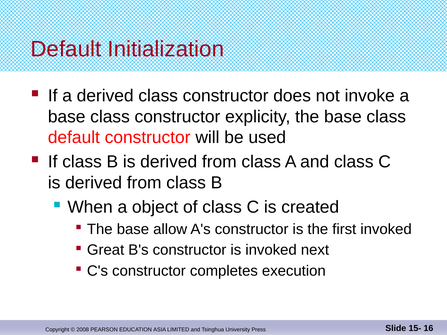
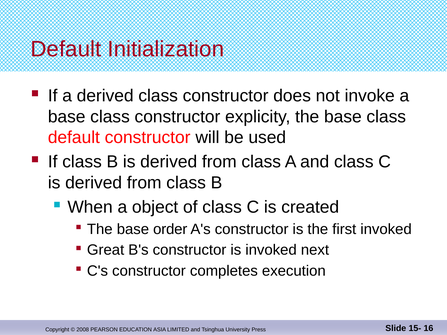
allow: allow -> order
